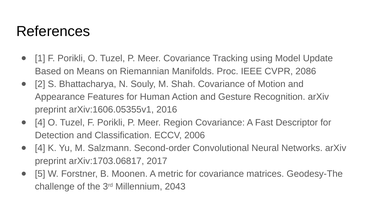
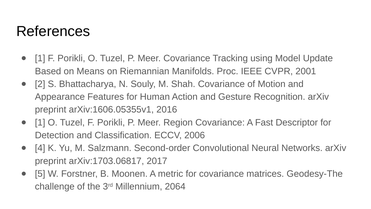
2086: 2086 -> 2001
4 at (40, 122): 4 -> 1
2043: 2043 -> 2064
